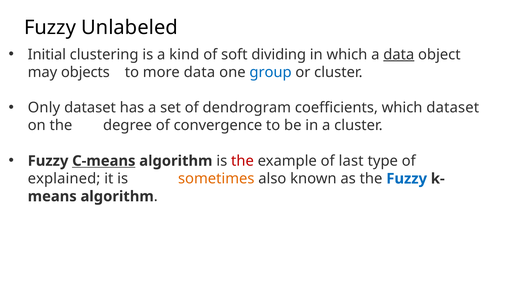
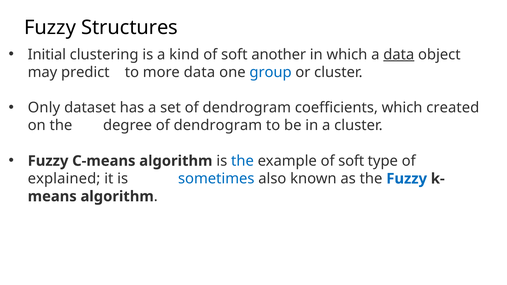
Unlabeled: Unlabeled -> Structures
dividing: dividing -> another
objects: objects -> predict
which dataset: dataset -> created
degree of convergence: convergence -> dendrogram
C-means underline: present -> none
the at (242, 161) colour: red -> blue
example of last: last -> soft
sometimes colour: orange -> blue
